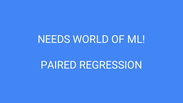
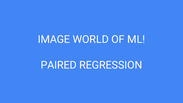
NEEDS: NEEDS -> IMAGE
